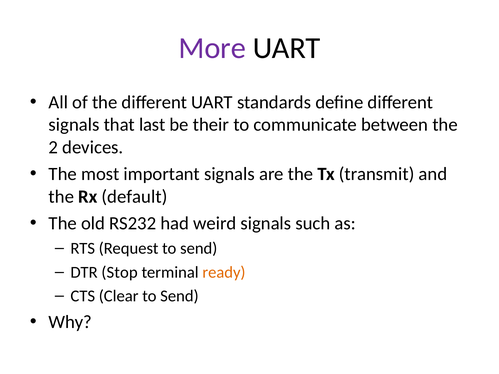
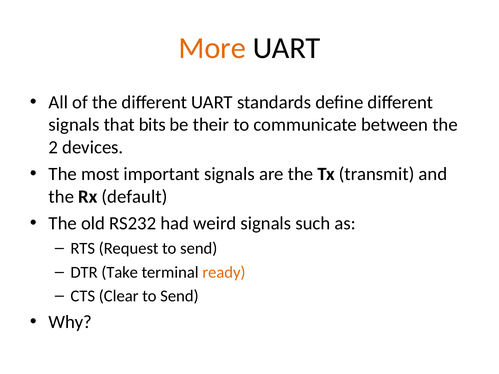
More colour: purple -> orange
last: last -> bits
Stop: Stop -> Take
